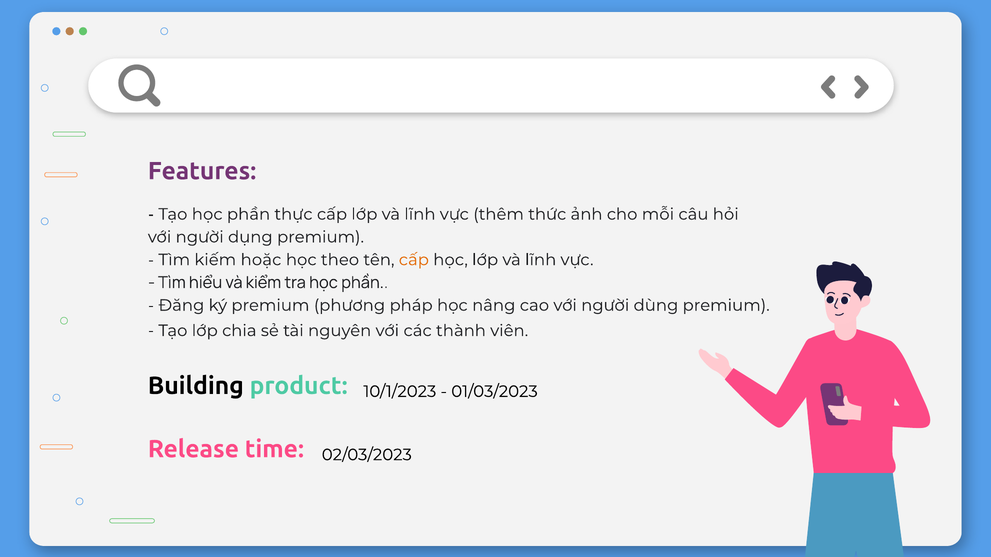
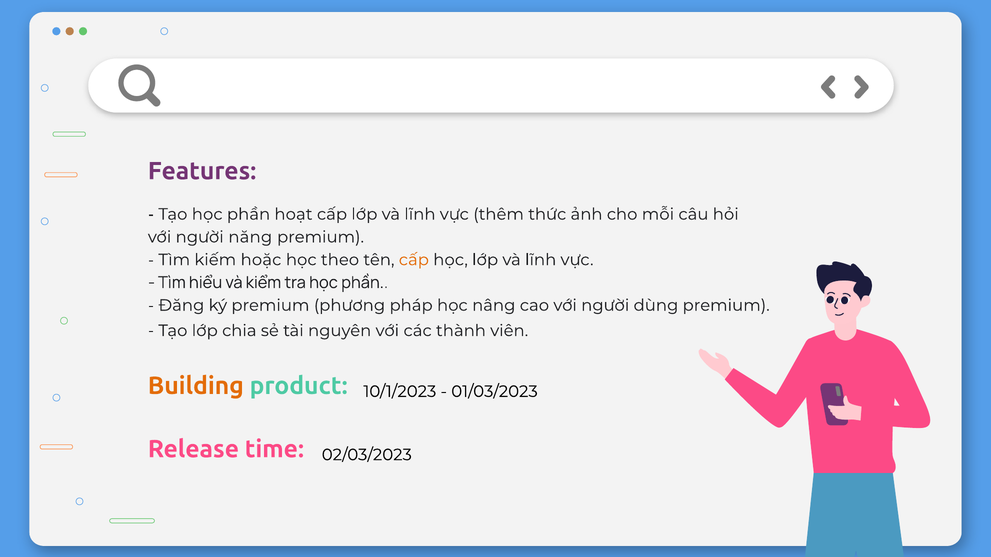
thực: thực -> hoạt
dụng: dụng -> năng
Building colour: black -> orange
